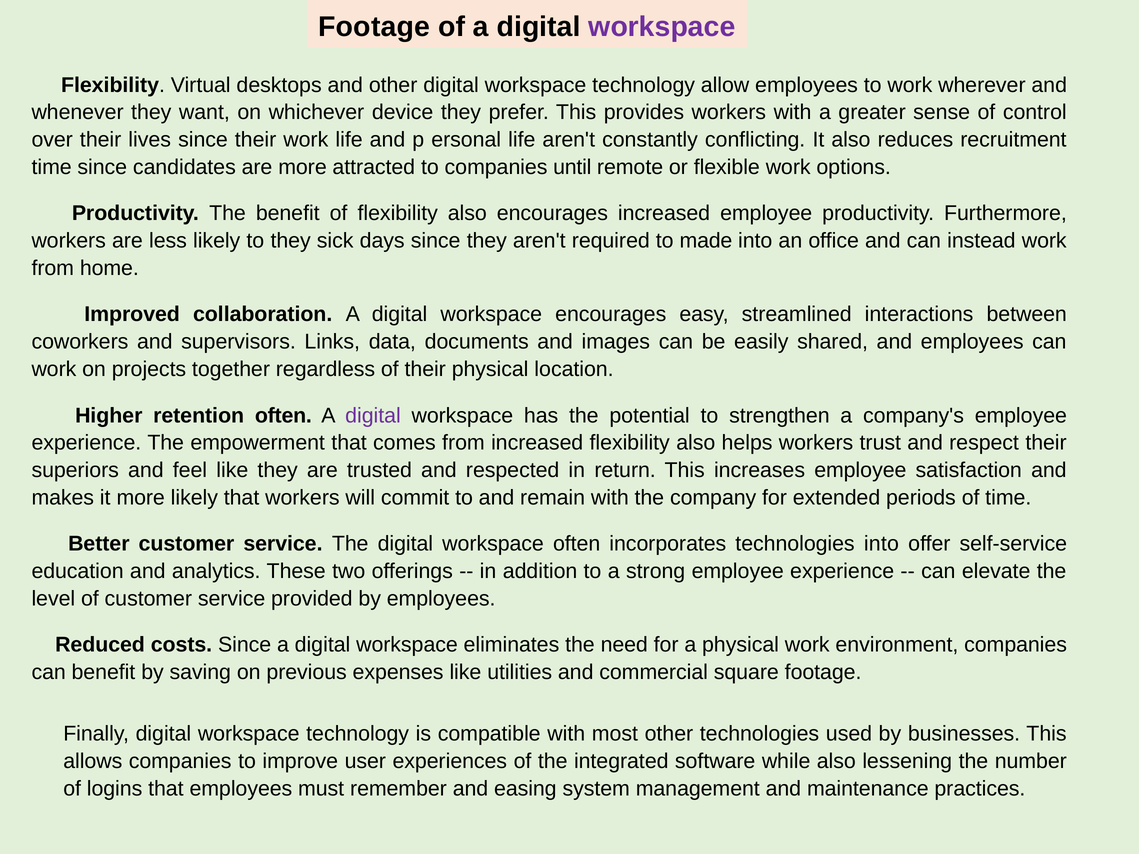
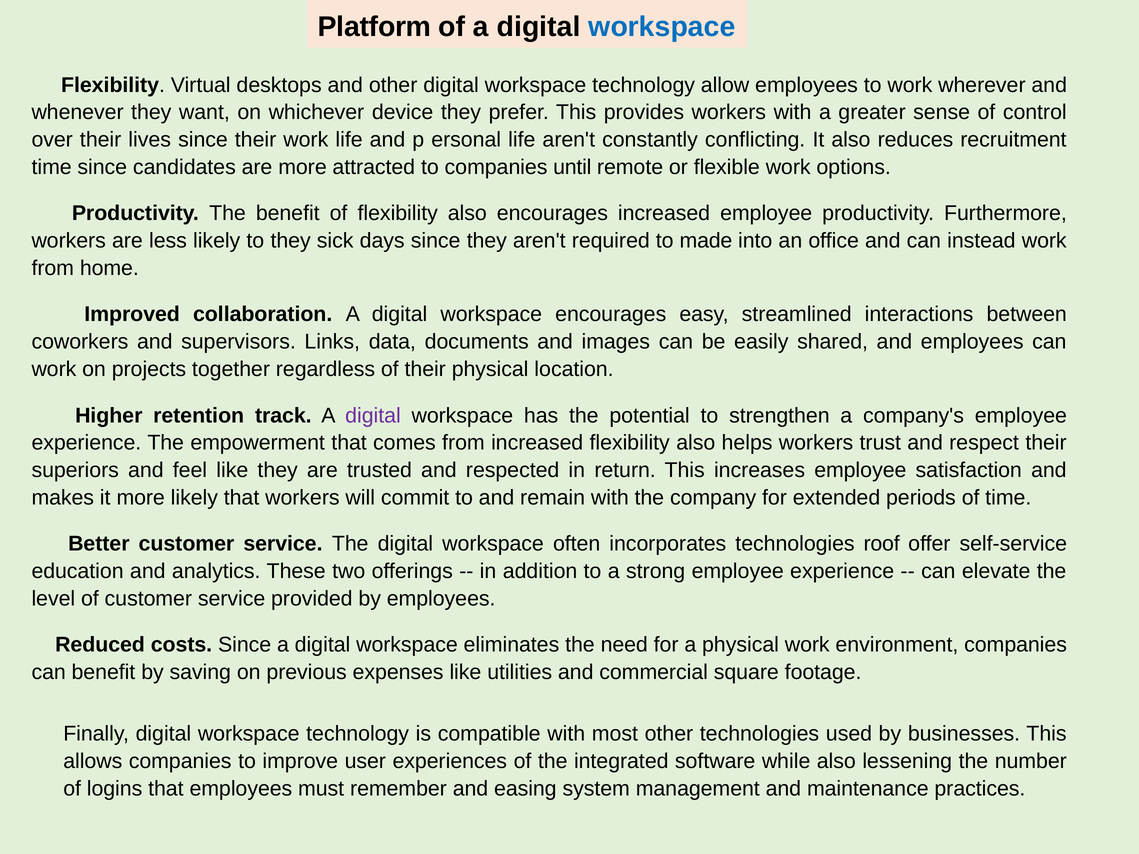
Footage at (374, 27): Footage -> Platform
workspace at (662, 27) colour: purple -> blue
retention often: often -> track
technologies into: into -> roof
